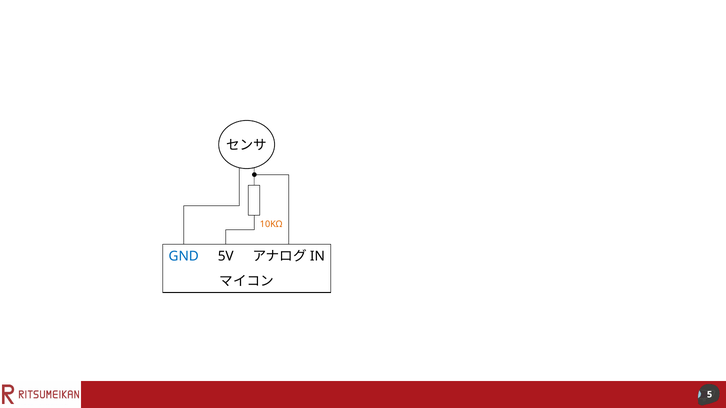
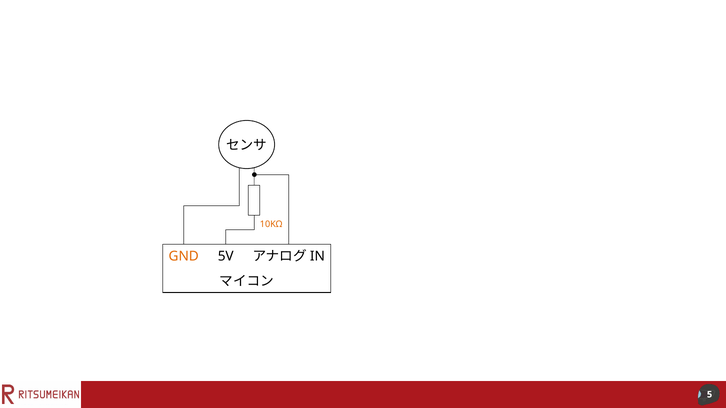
GND colour: blue -> orange
